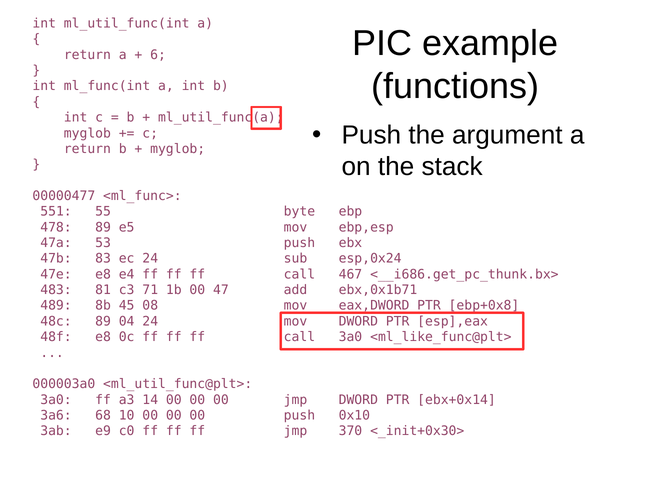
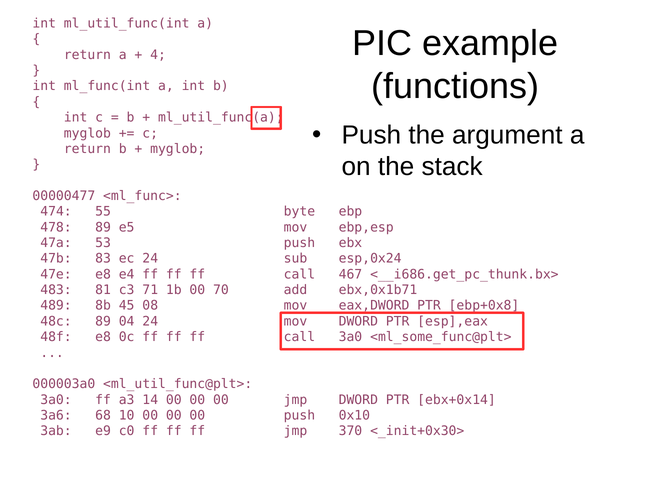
6: 6 -> 4
551: 551 -> 474
47: 47 -> 70
<ml_like_func@plt>: <ml_like_func@plt> -> <ml_some_func@plt>
